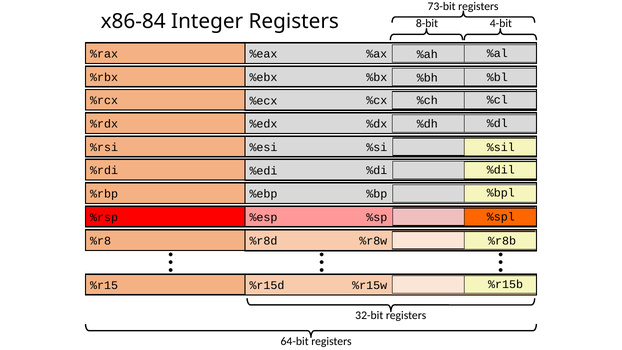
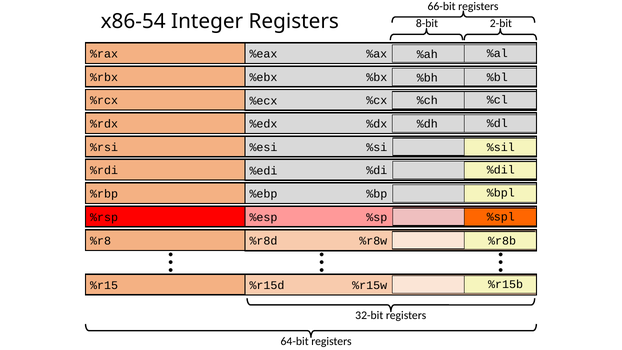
73-bit: 73-bit -> 66-bit
x86-84: x86-84 -> x86-54
4-bit: 4-bit -> 2-bit
